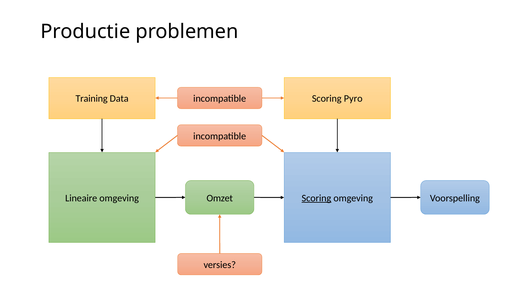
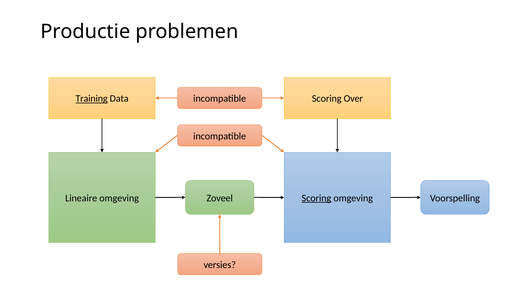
Training underline: none -> present
Pyro: Pyro -> Over
Omzet: Omzet -> Zoveel
